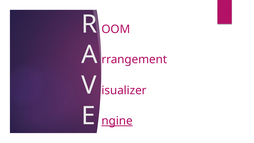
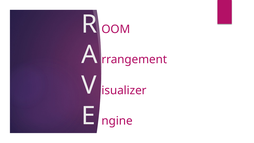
ngine underline: present -> none
